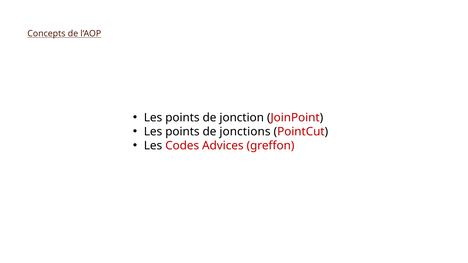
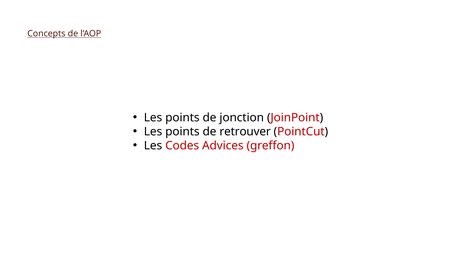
jonctions: jonctions -> retrouver
